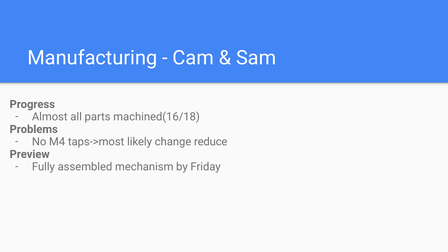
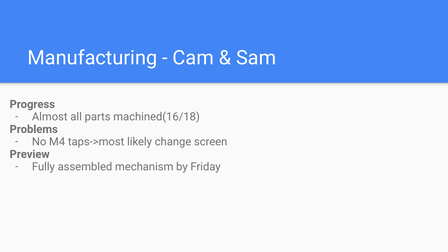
reduce: reduce -> screen
